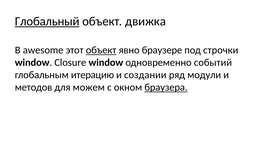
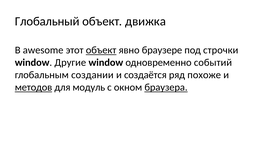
Глобальный underline: present -> none
Closure: Closure -> Другие
итерацию: итерацию -> создании
создании: создании -> создаётся
модули: модули -> похоже
методов underline: none -> present
можем: можем -> модуль
